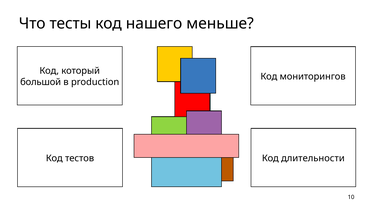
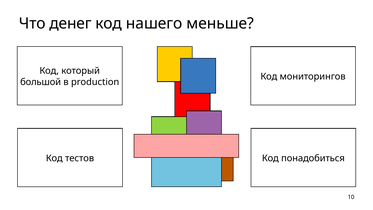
тесты: тесты -> денег
длительности: длительности -> понадобиться
